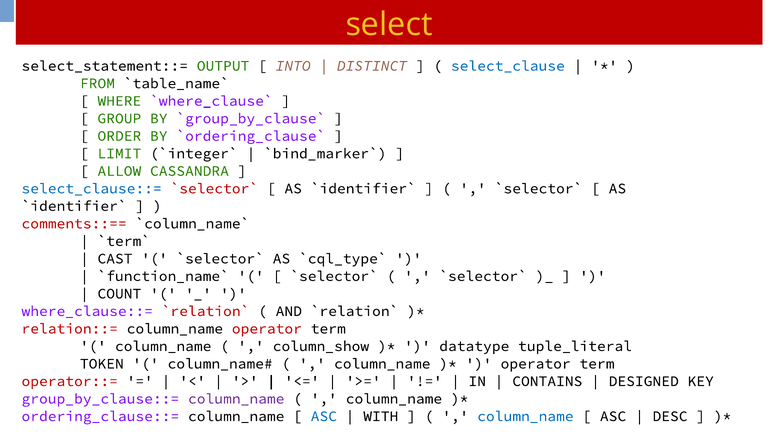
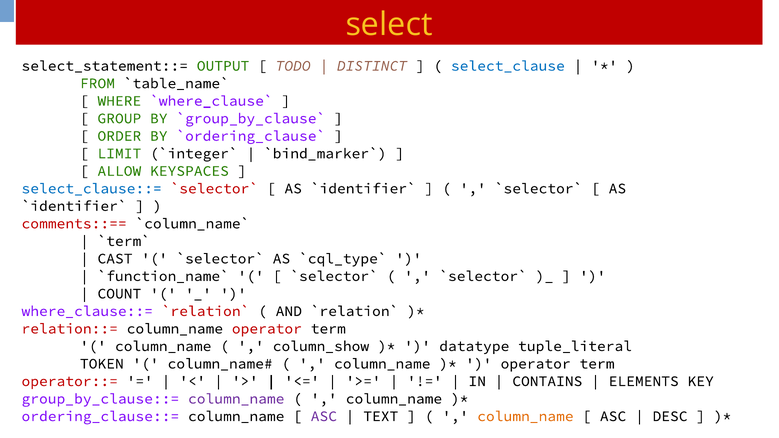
INTO: INTO -> TODO
CASSANDRA: CASSANDRA -> KEYSPACES
DESIGNED: DESIGNED -> ELEMENTS
ASC at (324, 416) colour: blue -> purple
WITH: WITH -> TEXT
column_name at (525, 416) colour: blue -> orange
